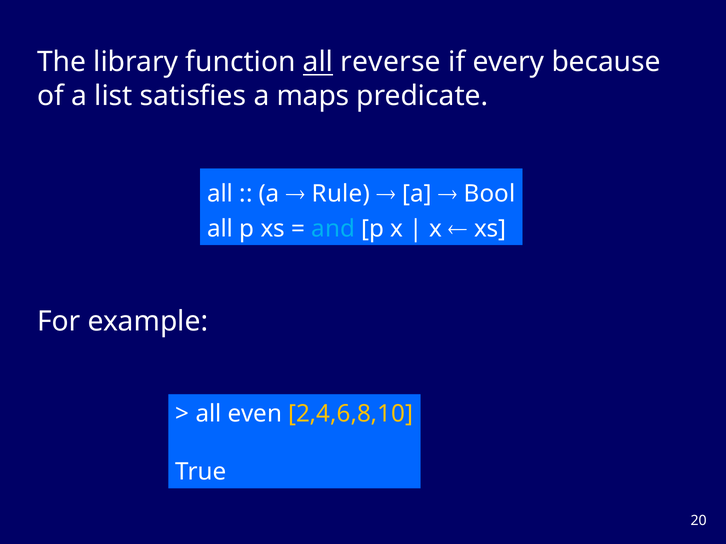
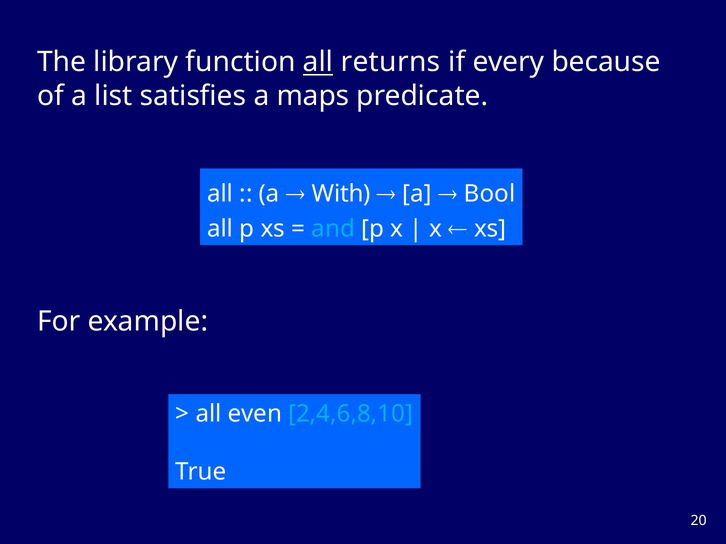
reverse: reverse -> returns
Rule: Rule -> With
2,4,6,8,10 colour: yellow -> light blue
